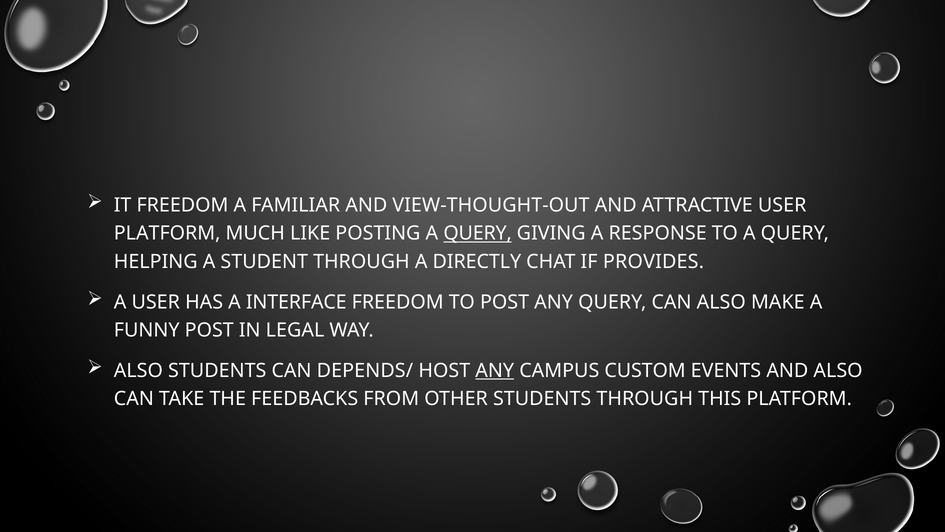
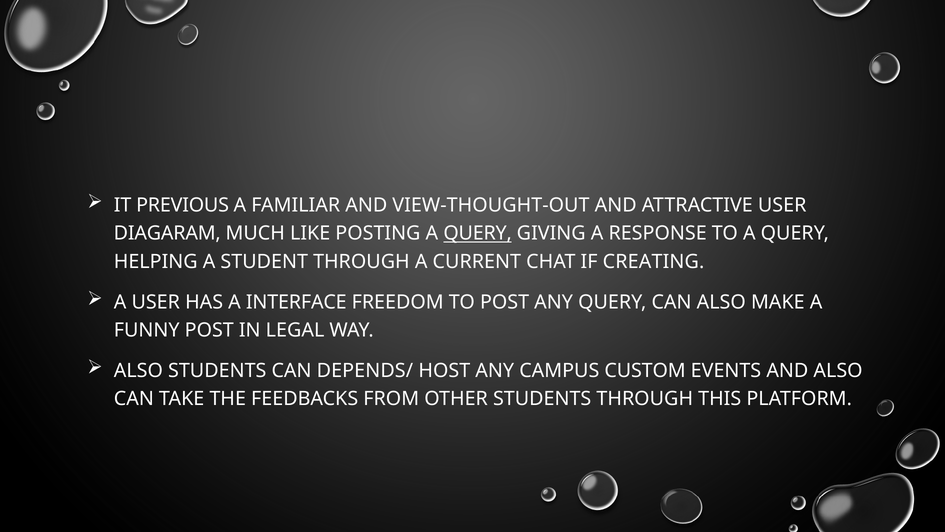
IT FREEDOM: FREEDOM -> PREVIOUS
PLATFORM at (167, 233): PLATFORM -> DIAGARAM
DIRECTLY: DIRECTLY -> CURRENT
PROVIDES: PROVIDES -> CREATING
ANY at (495, 370) underline: present -> none
